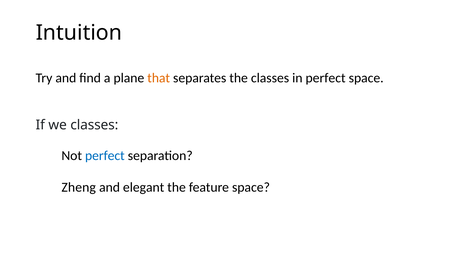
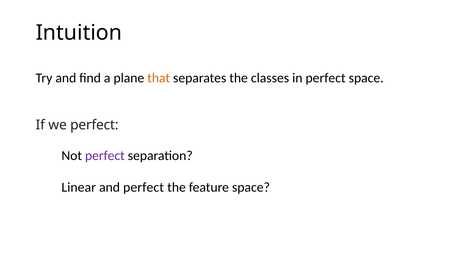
we classes: classes -> perfect
perfect at (105, 156) colour: blue -> purple
Zheng: Zheng -> Linear
and elegant: elegant -> perfect
